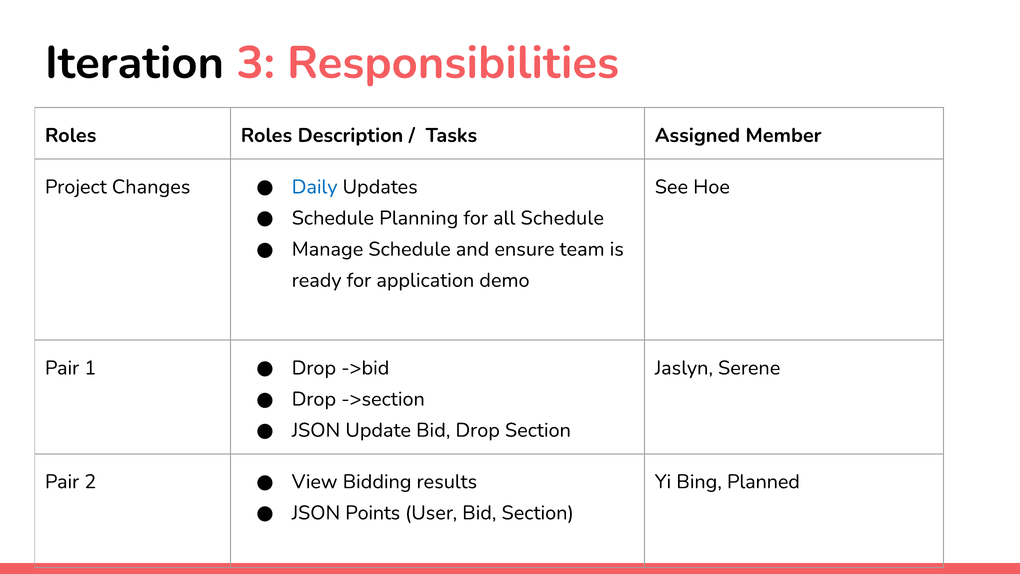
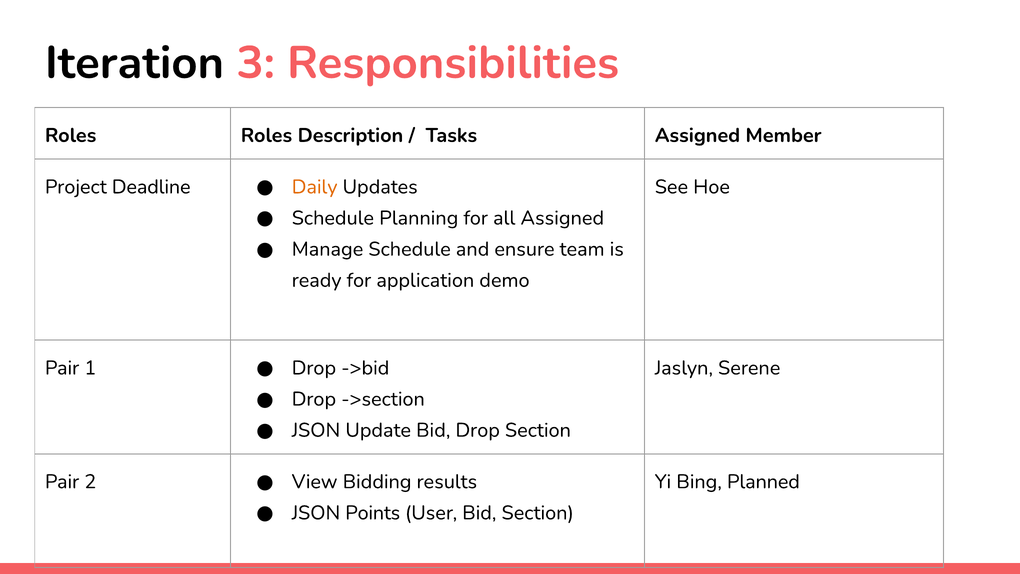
Changes: Changes -> Deadline
Daily colour: blue -> orange
all Schedule: Schedule -> Assigned
